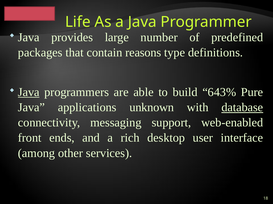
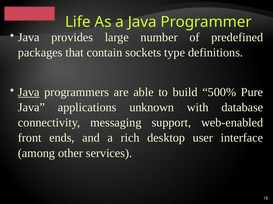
reasons: reasons -> sockets
643%: 643% -> 500%
database underline: present -> none
